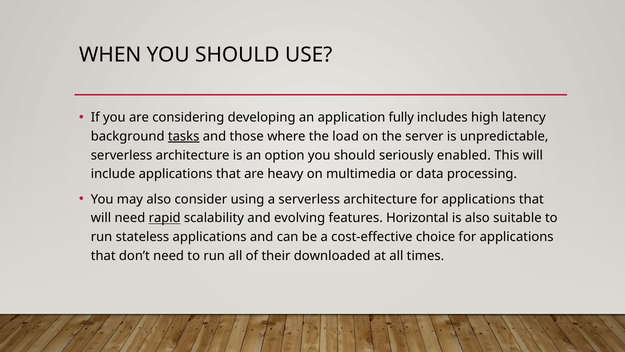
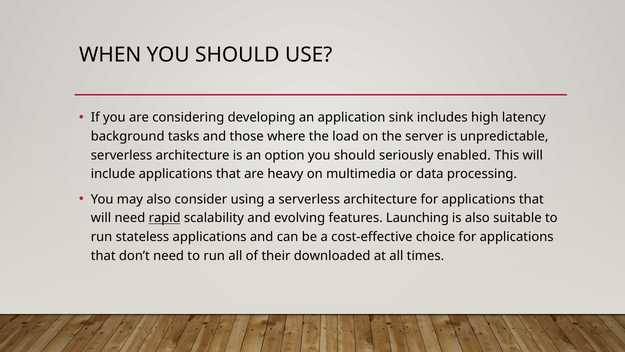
fully: fully -> sink
tasks underline: present -> none
Horizontal: Horizontal -> Launching
